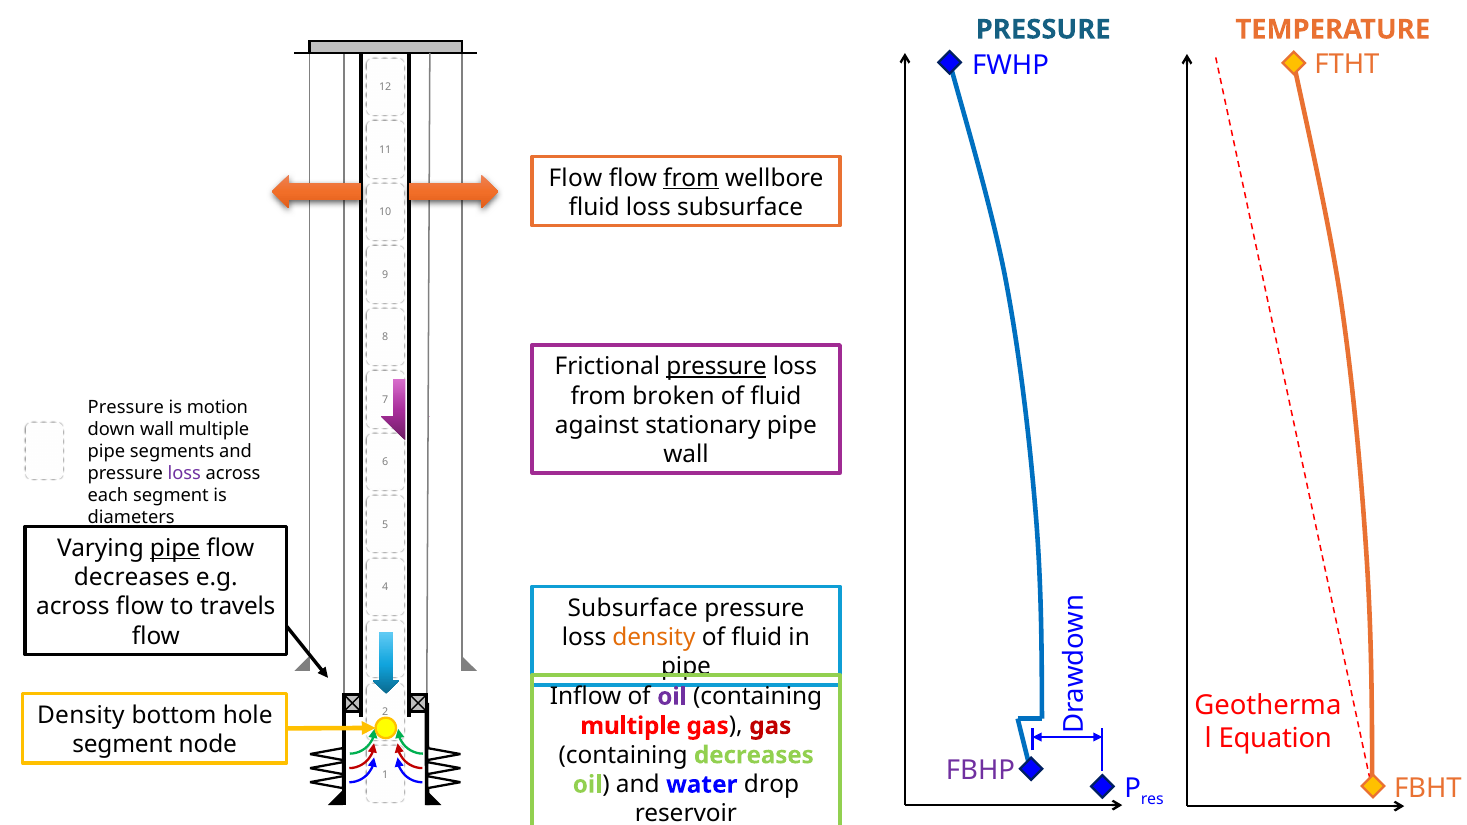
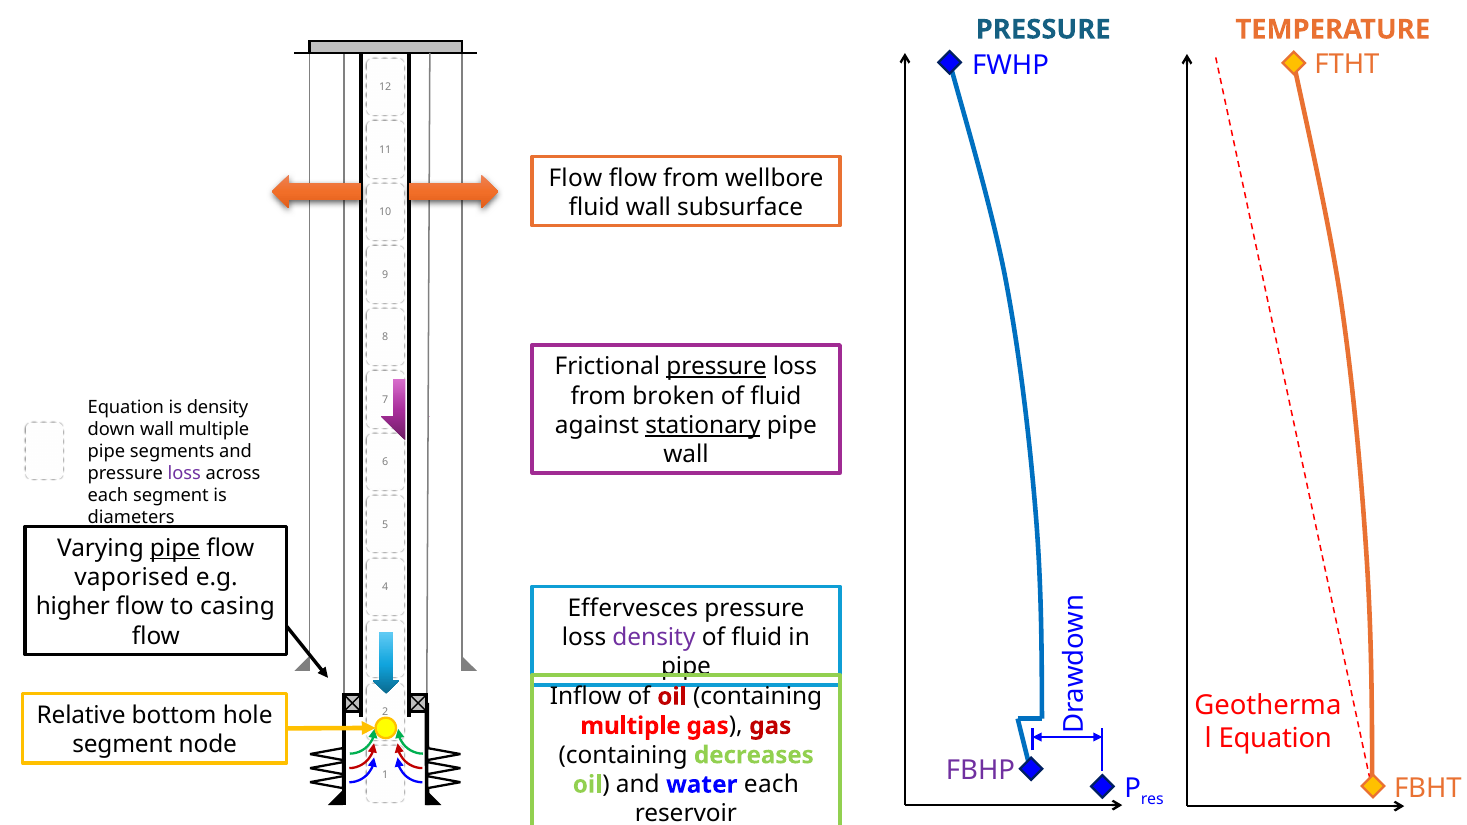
from at (691, 178) underline: present -> none
fluid loss: loss -> wall
Pressure at (126, 407): Pressure -> Equation
is motion: motion -> density
stationary underline: none -> present
decreases at (132, 578): decreases -> vaporised
across at (73, 607): across -> higher
travels: travels -> casing
Subsurface at (633, 608): Subsurface -> Effervesces
density at (654, 638) colour: orange -> purple
oil at (672, 697) colour: purple -> red
Density at (81, 716): Density -> Relative
water drop: drop -> each
